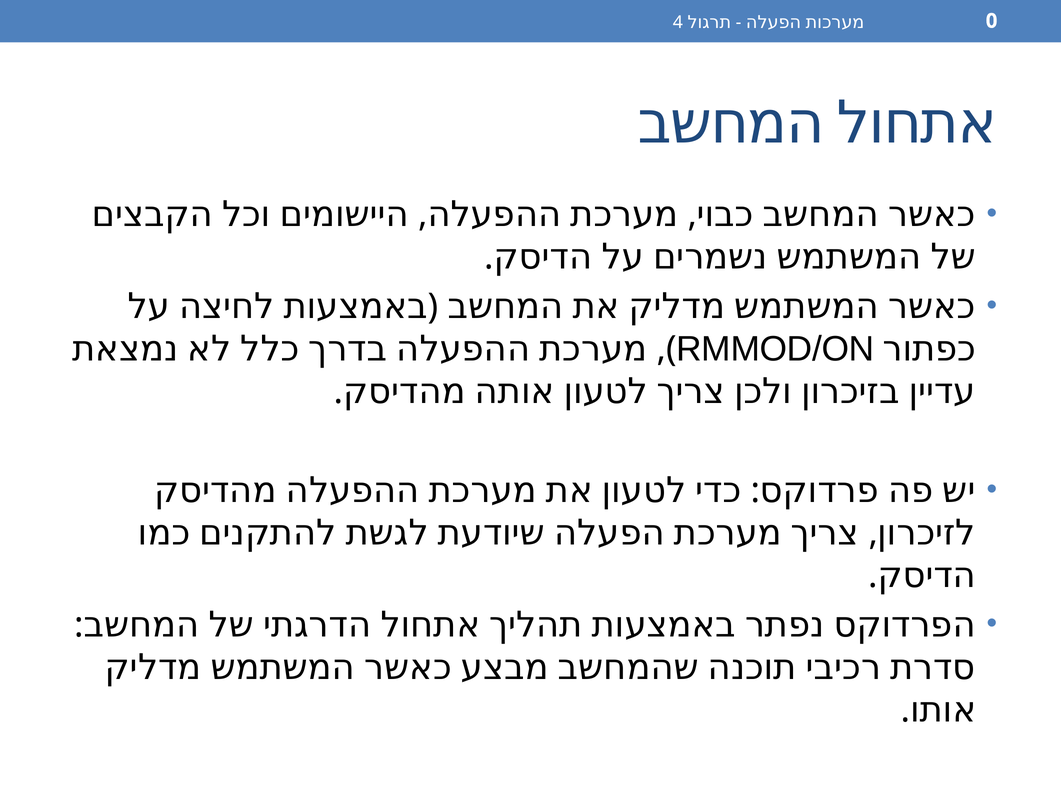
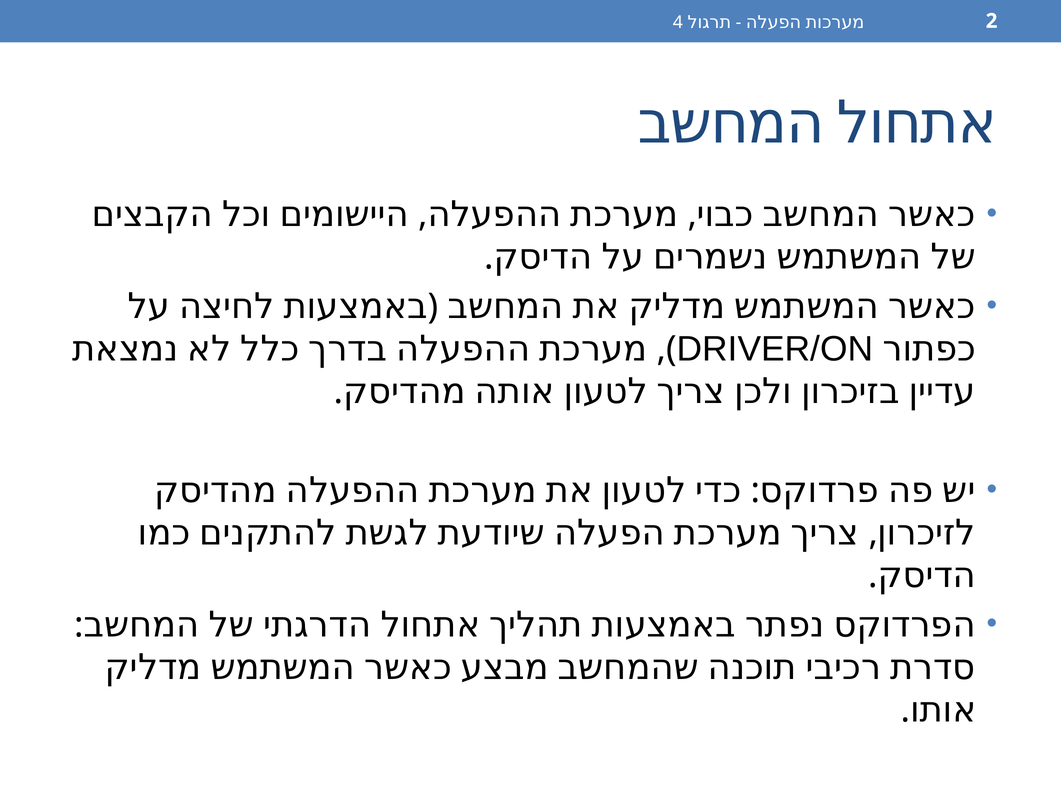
0: 0 -> 2
RMMOD/ON: RMMOD/ON -> DRIVER/ON
